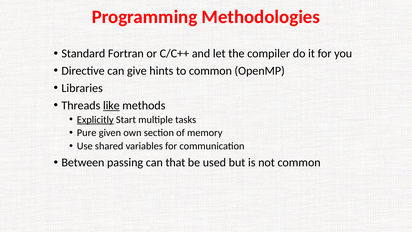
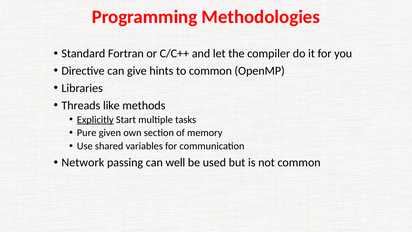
like underline: present -> none
Between: Between -> Network
that: that -> well
